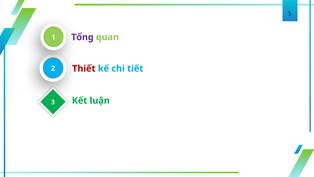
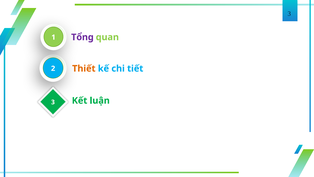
Thiết colour: red -> orange
